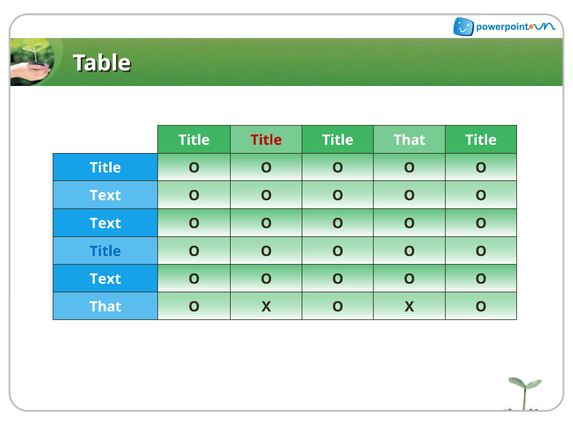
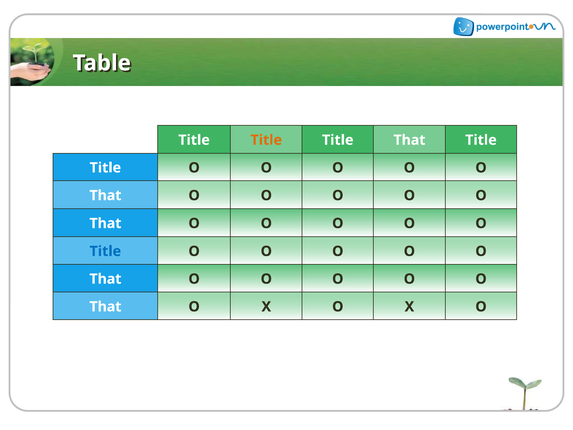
Title at (266, 140) colour: red -> orange
Text at (105, 195): Text -> That
Text at (105, 223): Text -> That
Text at (105, 279): Text -> That
